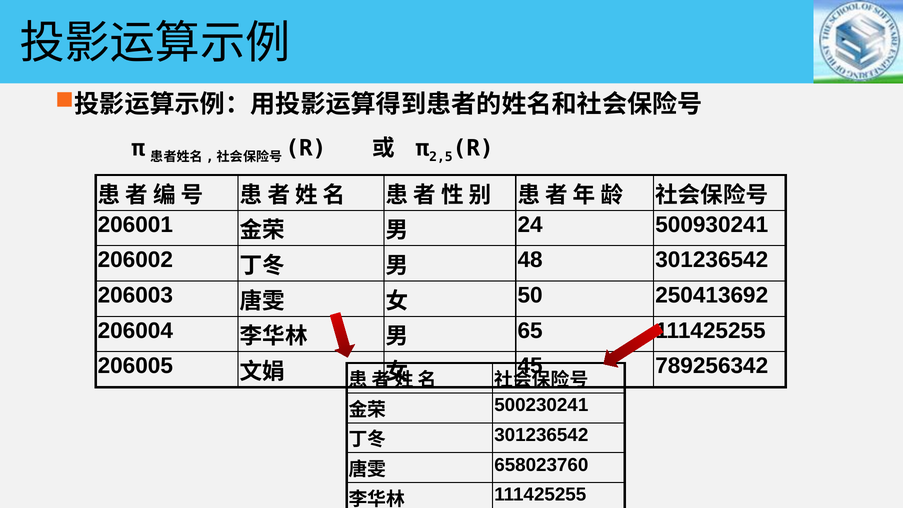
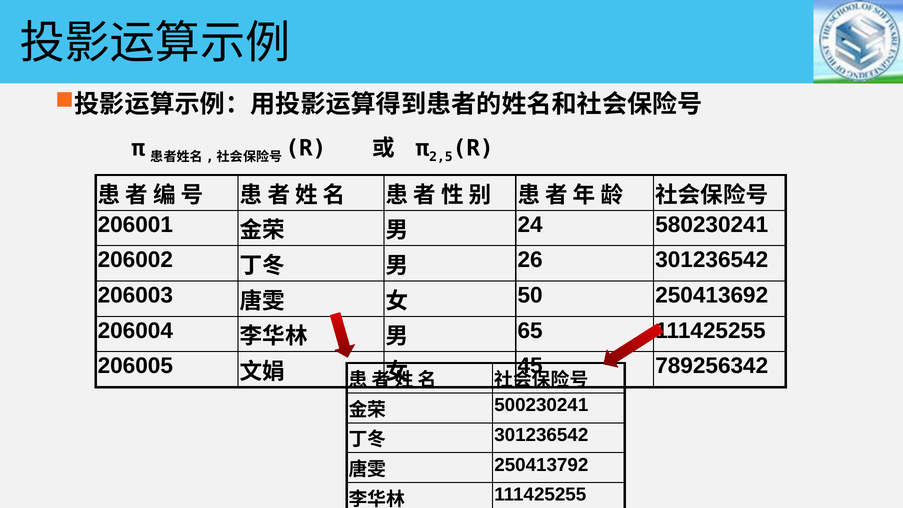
500930241: 500930241 -> 580230241
48: 48 -> 26
658023760: 658023760 -> 250413792
